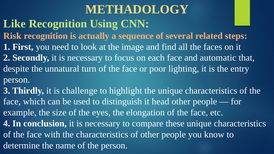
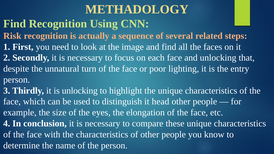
Like at (15, 24): Like -> Find
and automatic: automatic -> unlocking
is challenge: challenge -> unlocking
